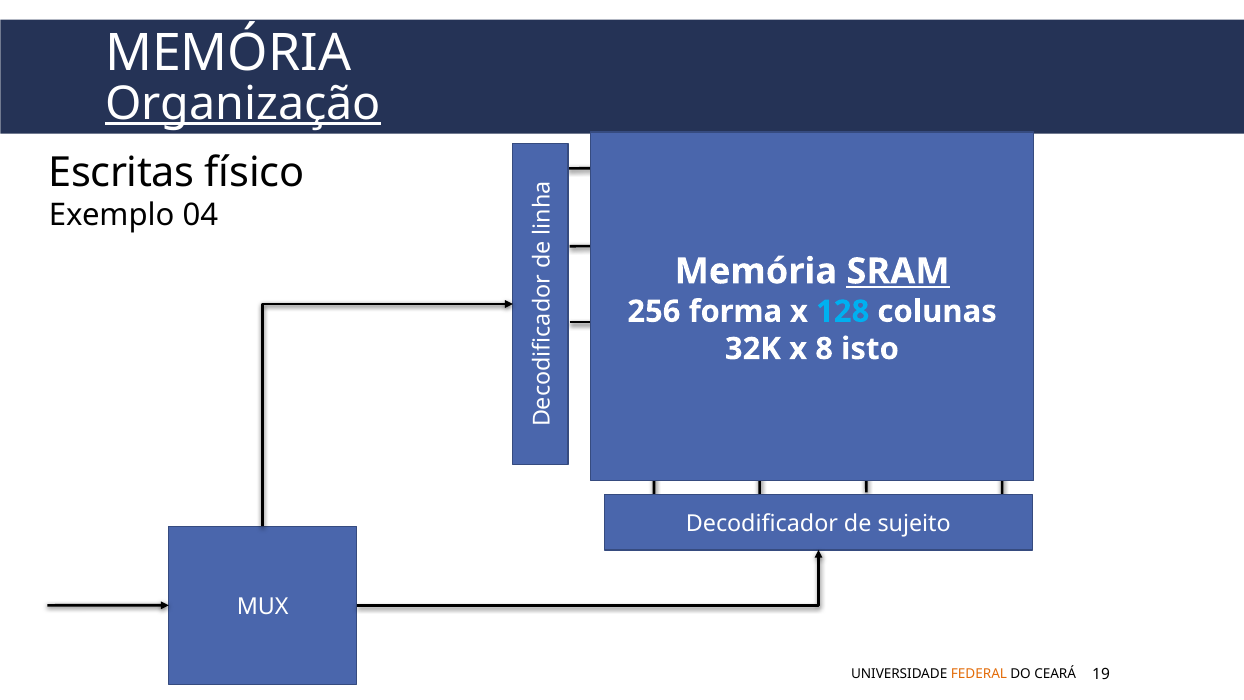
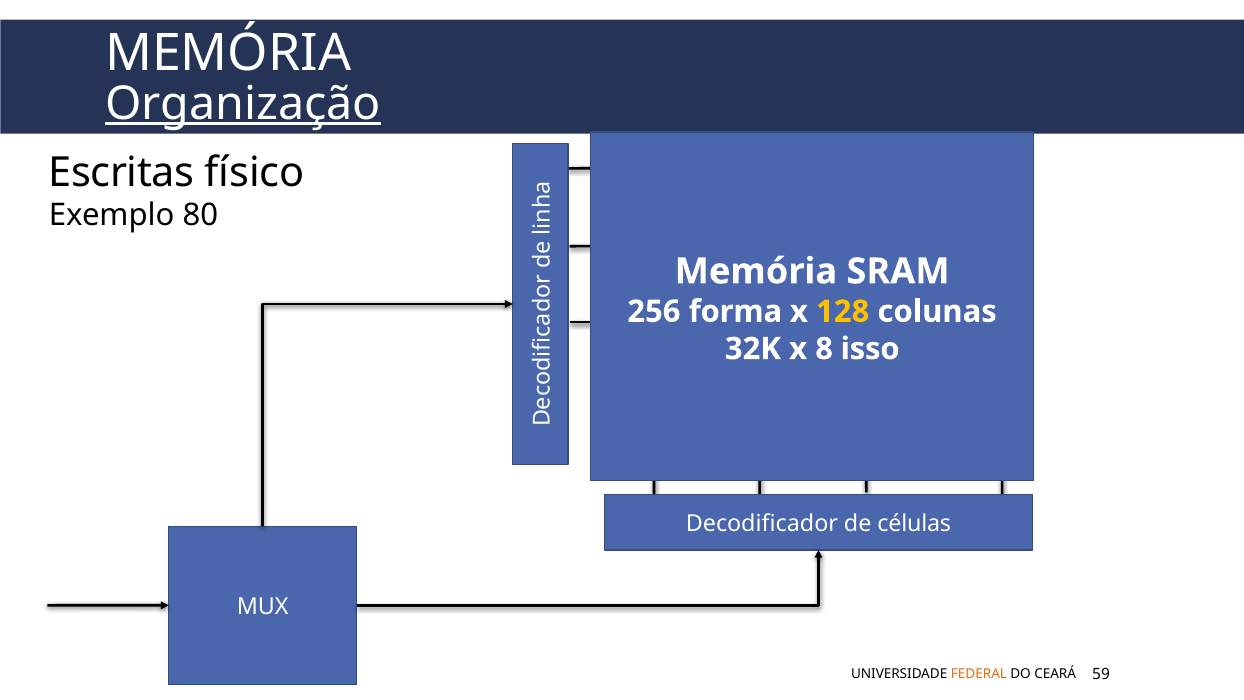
04: 04 -> 80
SRAM underline: present -> none
128 colour: light blue -> yellow
isto: isto -> isso
sujeito: sujeito -> células
19: 19 -> 59
